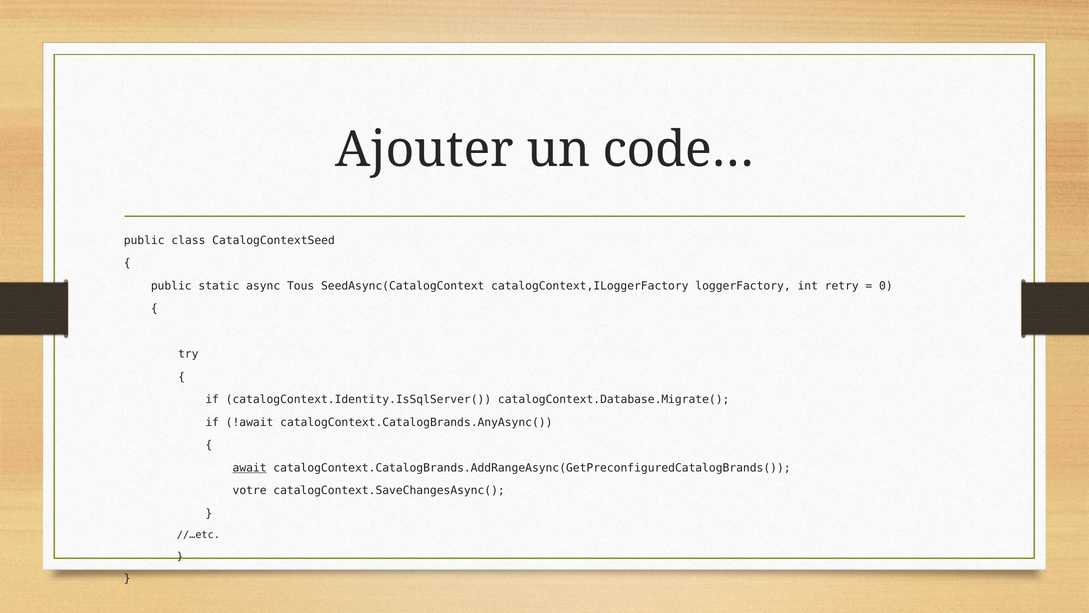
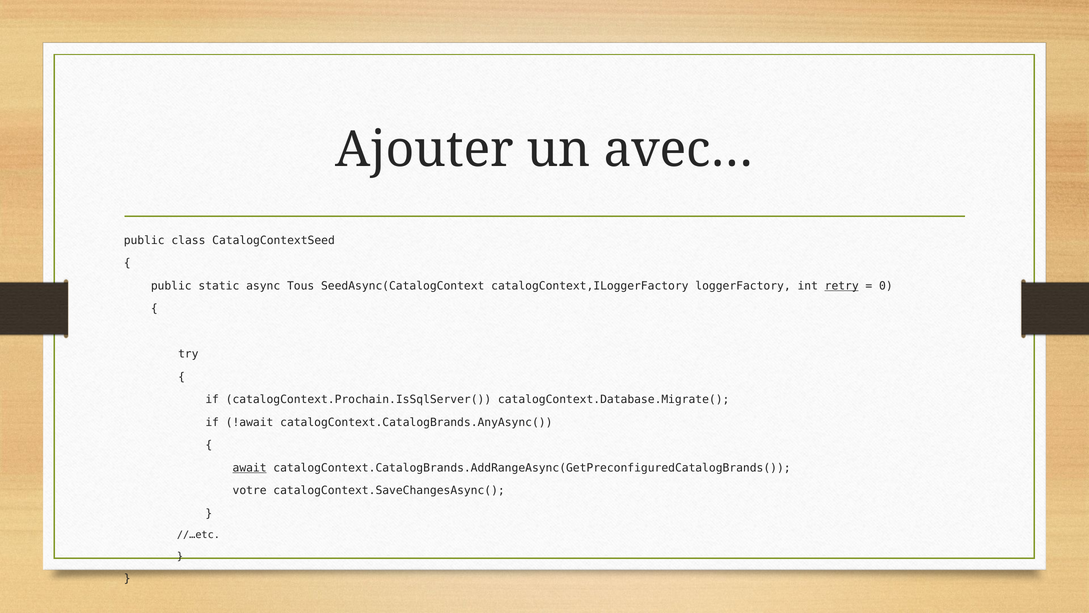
code…: code… -> avec…
retry underline: none -> present
catalogContext.Identity.IsSqlServer(: catalogContext.Identity.IsSqlServer( -> catalogContext.Prochain.IsSqlServer(
